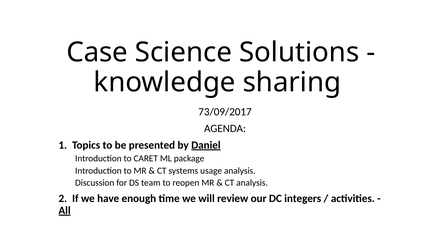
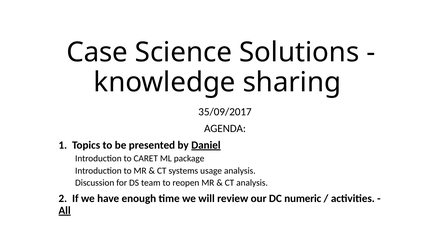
73/09/2017: 73/09/2017 -> 35/09/2017
integers: integers -> numeric
